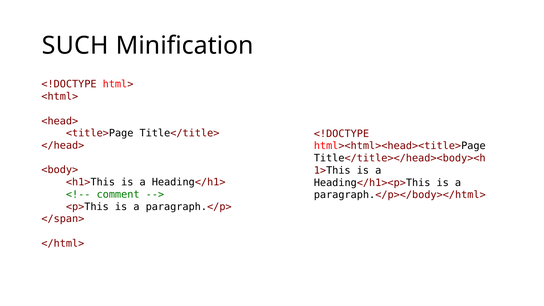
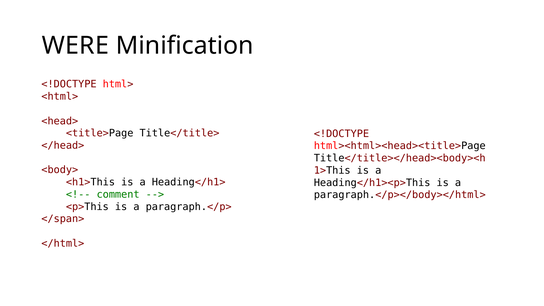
SUCH: SUCH -> WERE
